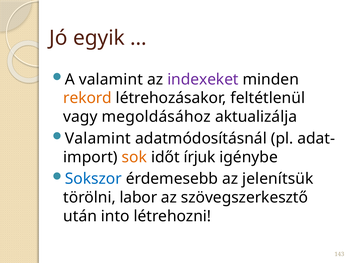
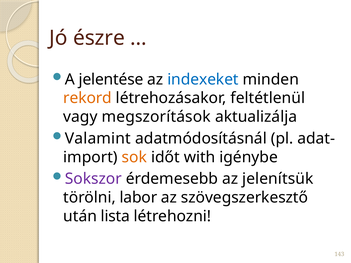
egyik: egyik -> észre
A valamint: valamint -> jelentése
indexeket colour: purple -> blue
megoldásához: megoldásához -> megszorítások
írjuk: írjuk -> with
Sokszor colour: blue -> purple
into: into -> lista
